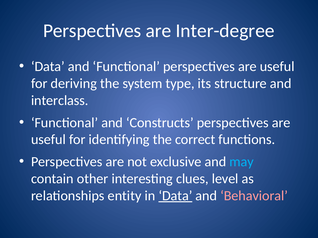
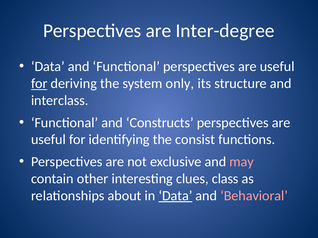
for at (39, 84) underline: none -> present
type: type -> only
correct: correct -> consist
may colour: light blue -> pink
level: level -> class
entity: entity -> about
